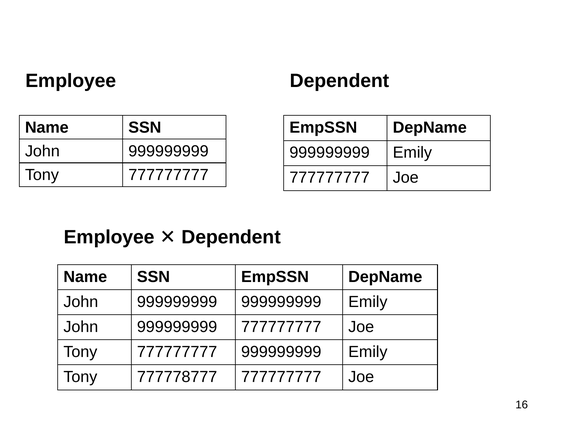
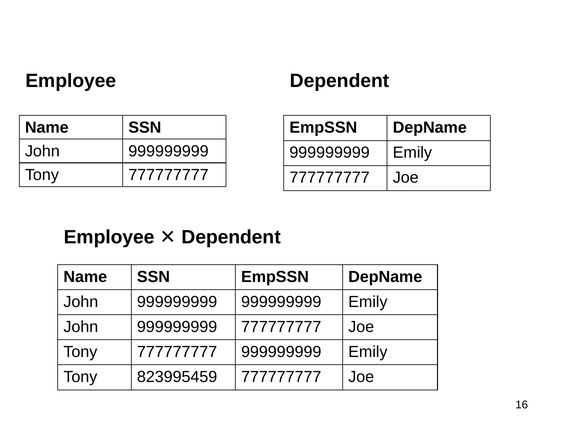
777778777: 777778777 -> 823995459
